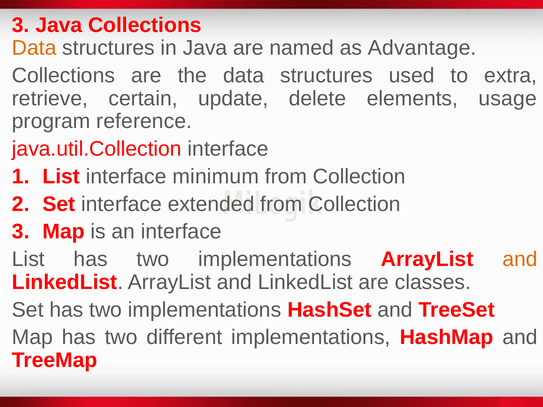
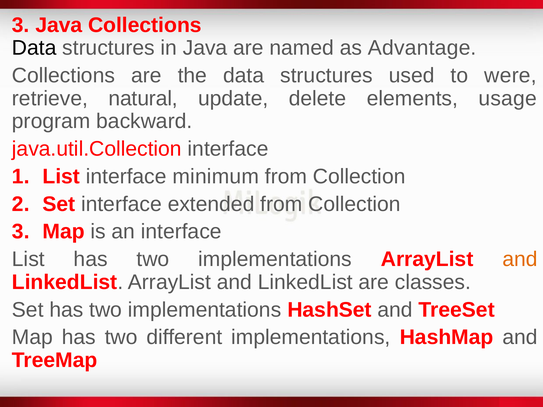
Data at (34, 48) colour: orange -> black
extra: extra -> were
certain: certain -> natural
reference: reference -> backward
